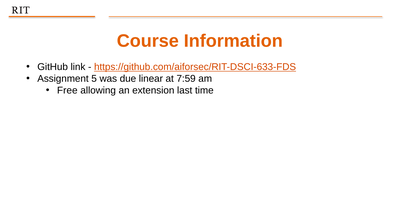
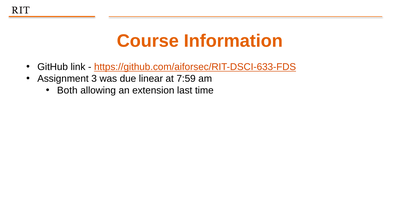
5: 5 -> 3
Free: Free -> Both
